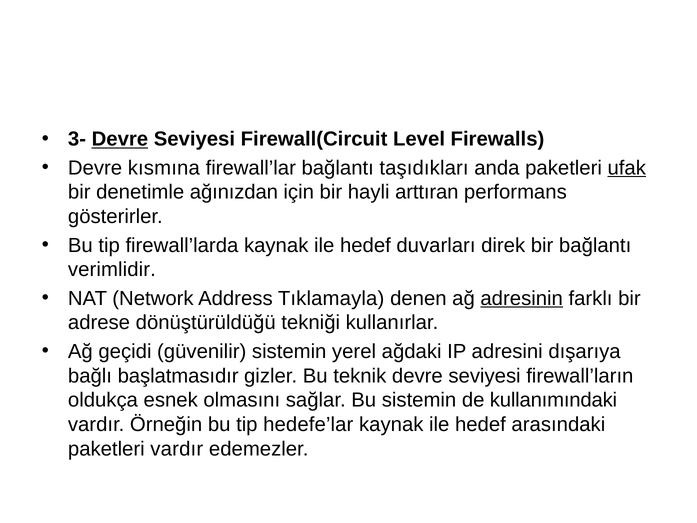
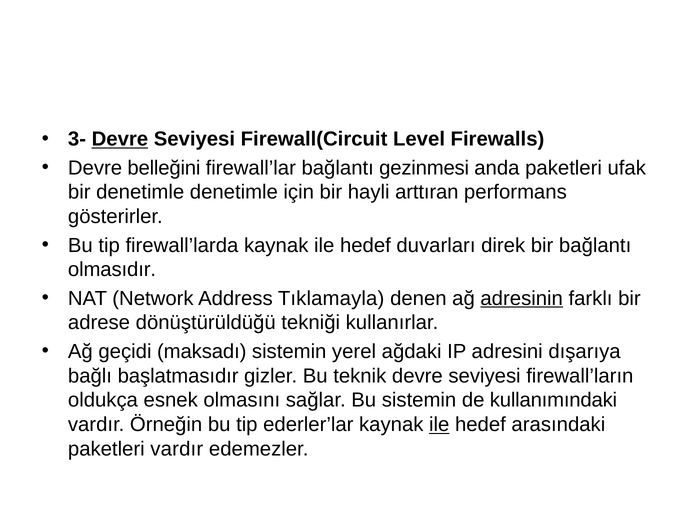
kısmına: kısmına -> belleğini
taşıdıkları: taşıdıkları -> gezinmesi
ufak underline: present -> none
denetimle ağınızdan: ağınızdan -> denetimle
verimlidir: verimlidir -> olmasıdır
güvenilir: güvenilir -> maksadı
hedefe’lar: hedefe’lar -> ederler’lar
ile at (439, 424) underline: none -> present
